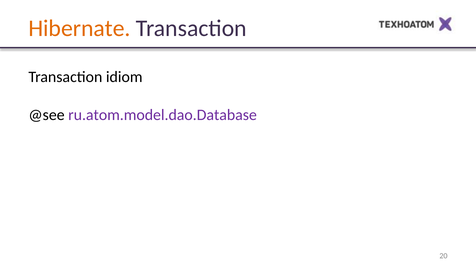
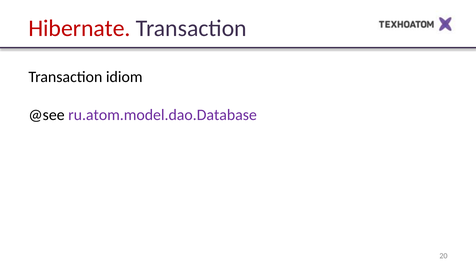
Hibernate colour: orange -> red
